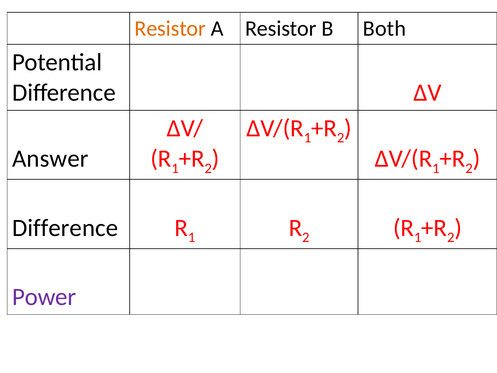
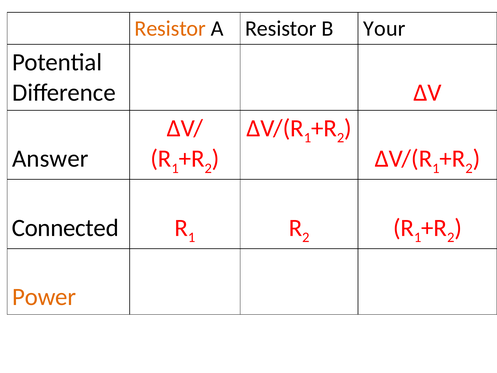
Both: Both -> Your
Difference at (65, 228): Difference -> Connected
Power colour: purple -> orange
